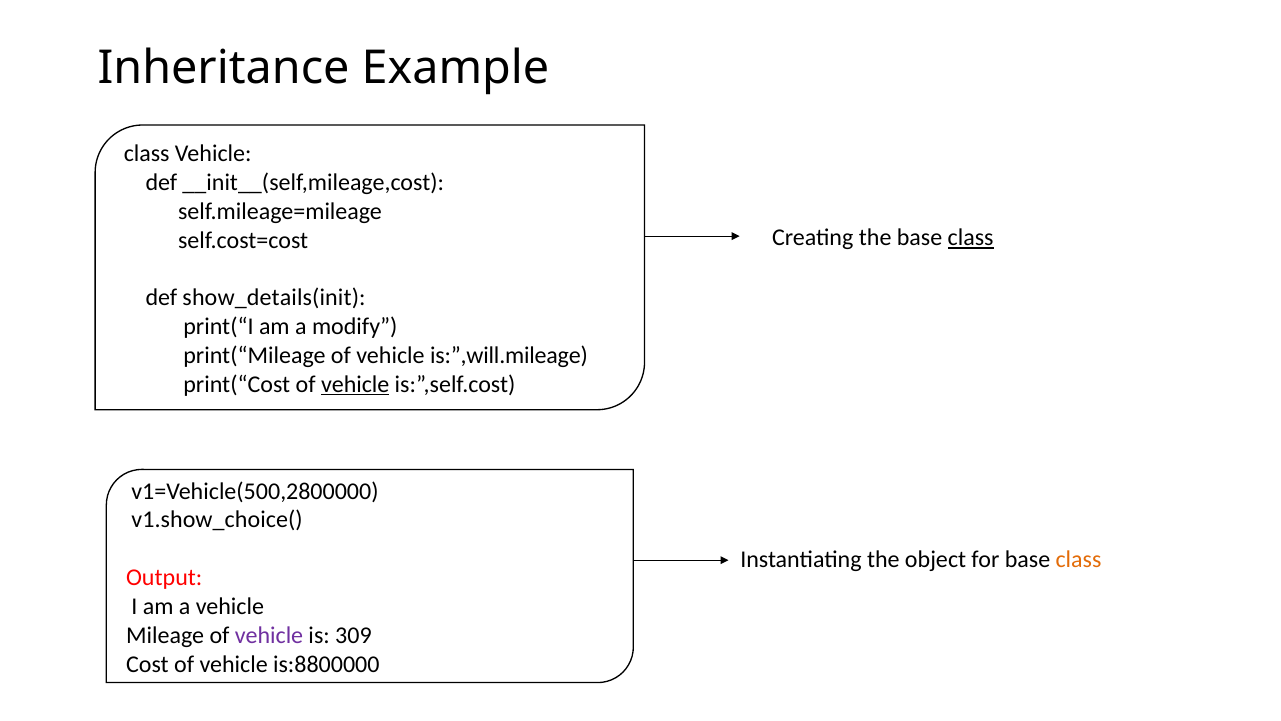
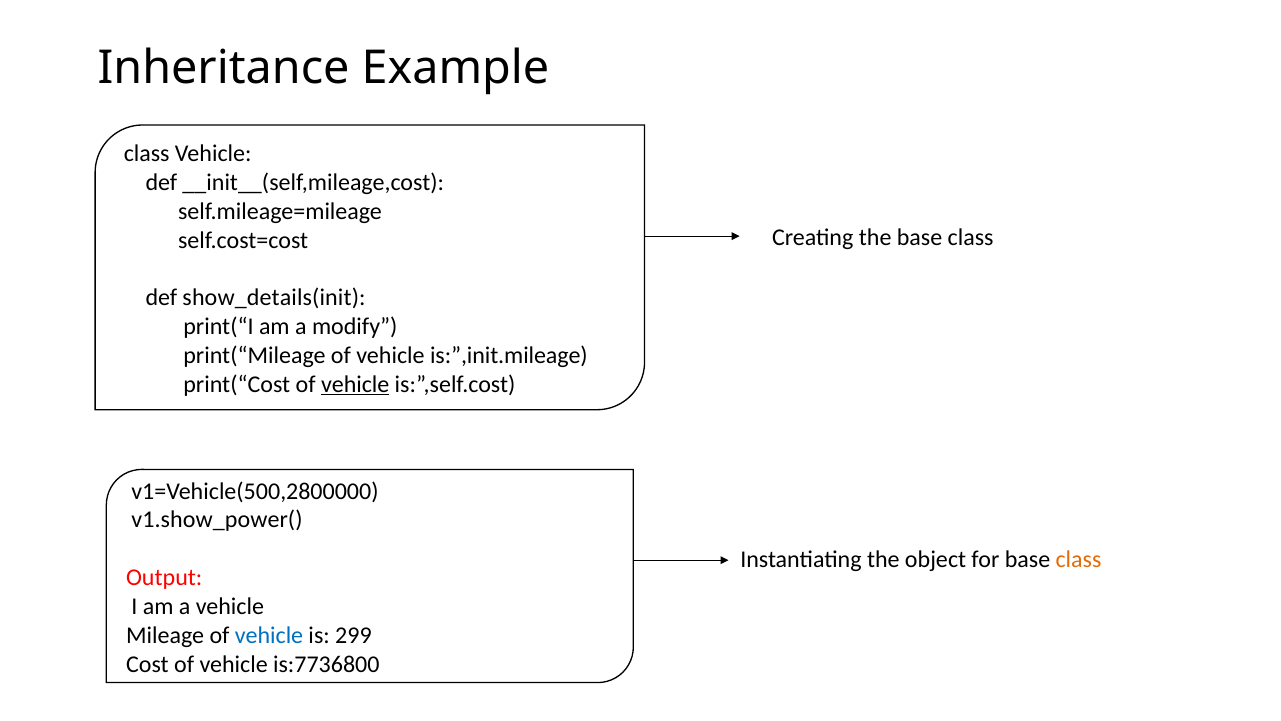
class at (971, 237) underline: present -> none
is:”,will.mileage: is:”,will.mileage -> is:”,init.mileage
v1.show_choice(: v1.show_choice( -> v1.show_power(
vehicle at (269, 635) colour: purple -> blue
309: 309 -> 299
is:8800000: is:8800000 -> is:7736800
